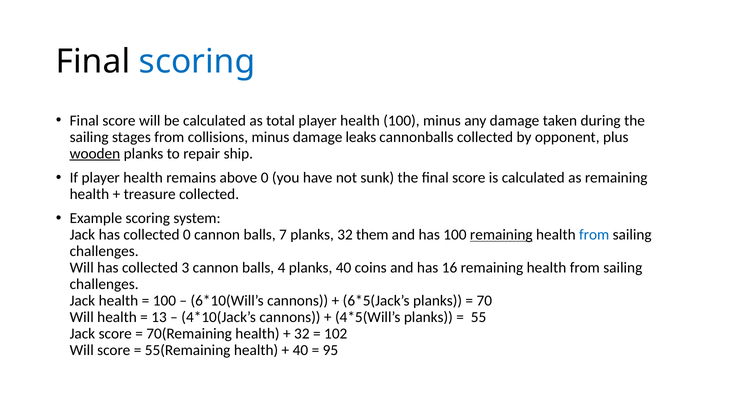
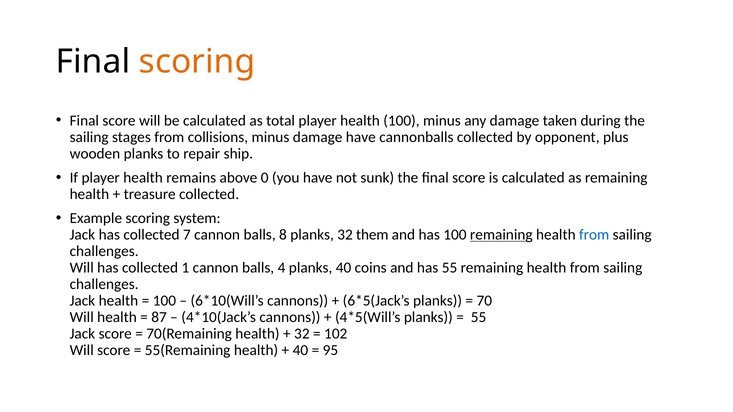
scoring at (197, 62) colour: blue -> orange
damage leaks: leaks -> have
wooden underline: present -> none
collected 0: 0 -> 7
7: 7 -> 8
3: 3 -> 1
has 16: 16 -> 55
13: 13 -> 87
